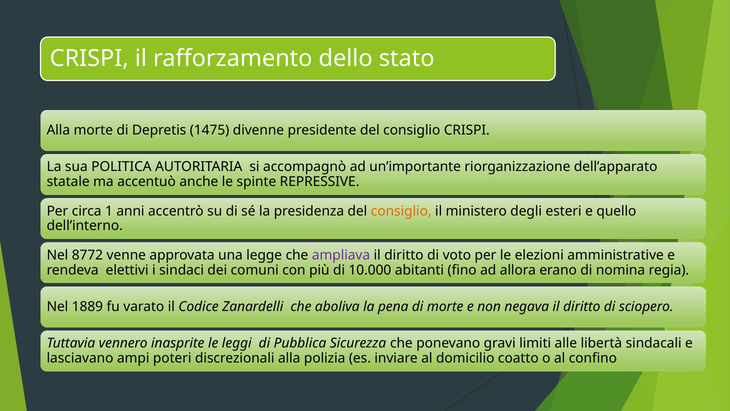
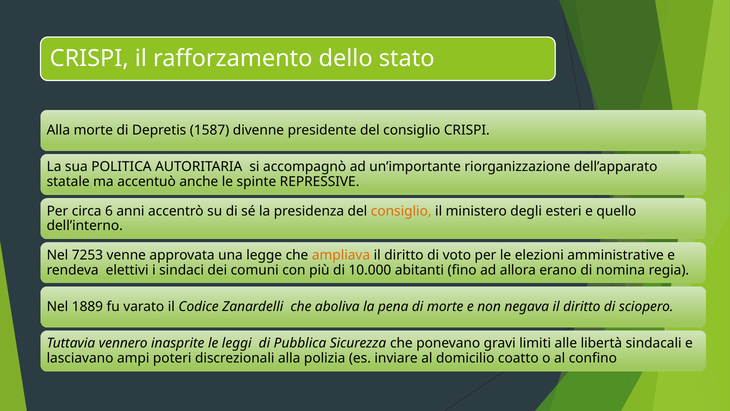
1475: 1475 -> 1587
1: 1 -> 6
8772: 8772 -> 7253
ampliava colour: purple -> orange
